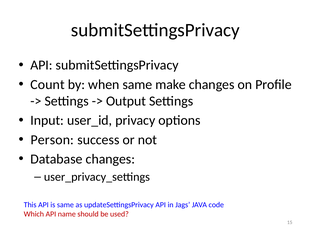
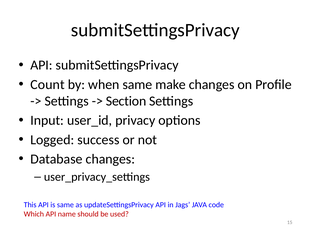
Output: Output -> Section
Person: Person -> Logged
